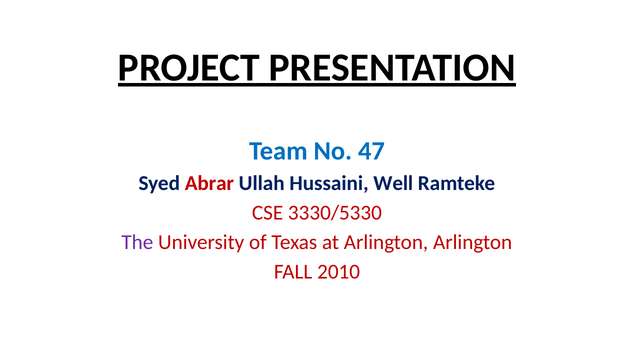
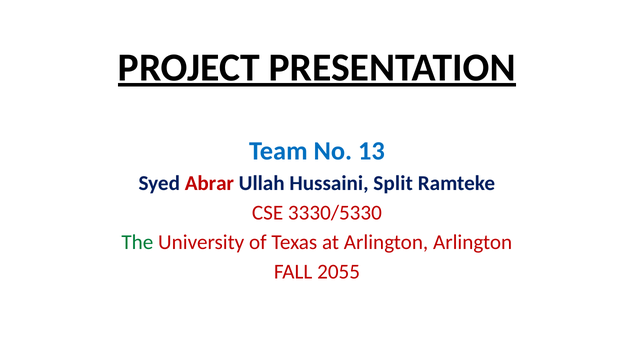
47: 47 -> 13
Well: Well -> Split
The colour: purple -> green
2010: 2010 -> 2055
